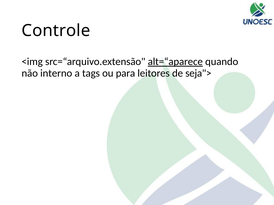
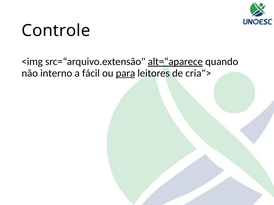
tags: tags -> fácil
para underline: none -> present
seja">: seja"> -> cria">
